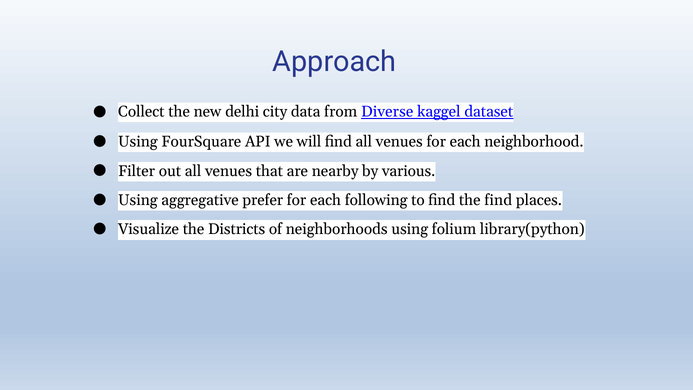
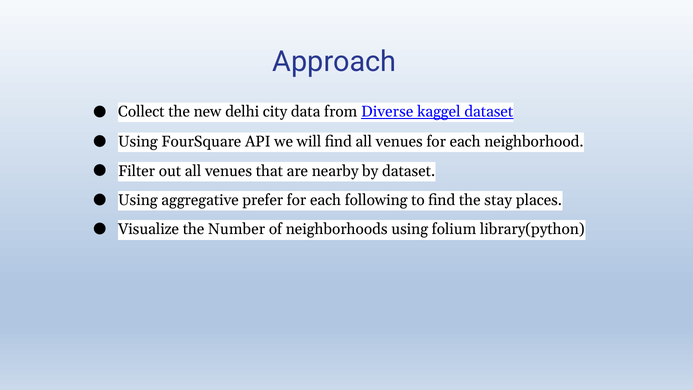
by various: various -> dataset
the find: find -> stay
Districts: Districts -> Number
